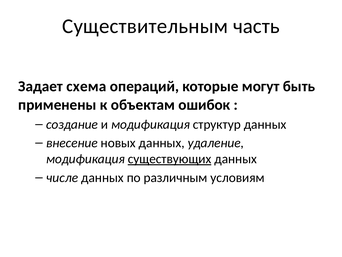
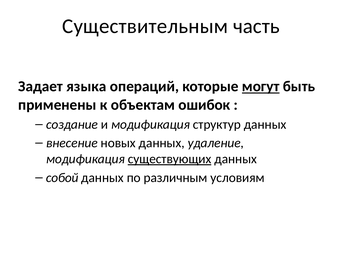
схема: схема -> языка
могут underline: none -> present
числе: числе -> собой
